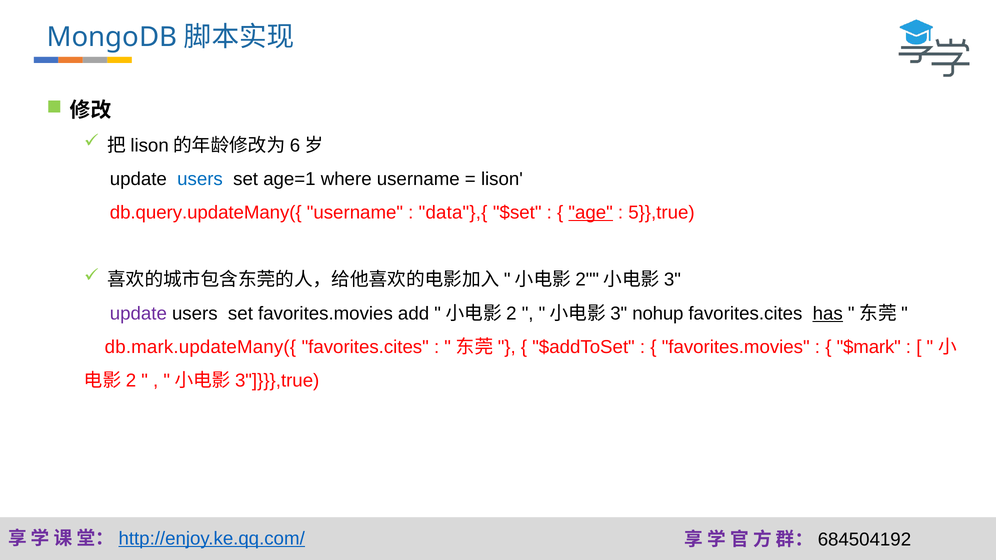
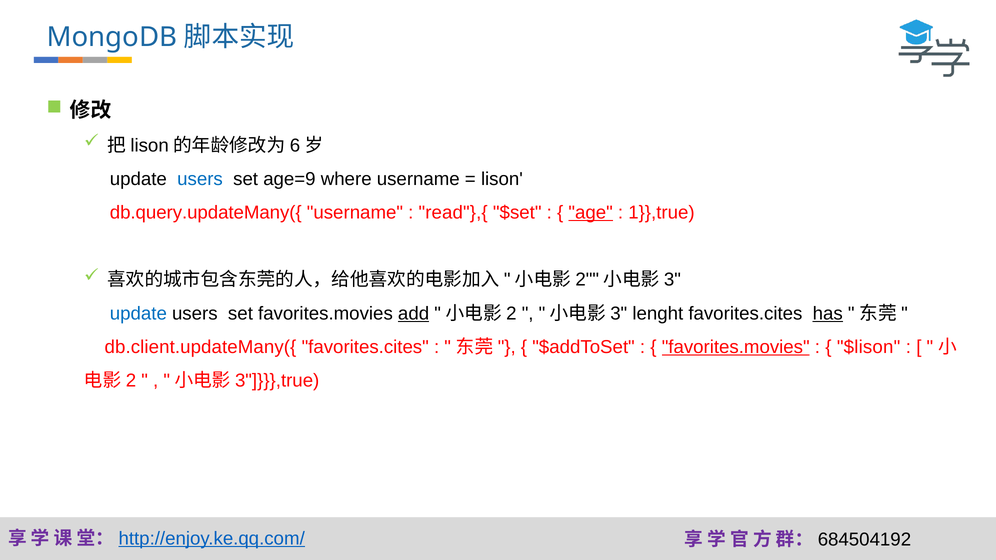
age=1: age=1 -> age=9
data"},{: data"},{ -> read"},{
5}},true: 5}},true -> 1}},true
update at (138, 313) colour: purple -> blue
add underline: none -> present
nohup: nohup -> lenght
db.mark.updateMany({: db.mark.updateMany({ -> db.client.updateMany({
favorites.movies at (736, 347) underline: none -> present
$mark: $mark -> $lison
